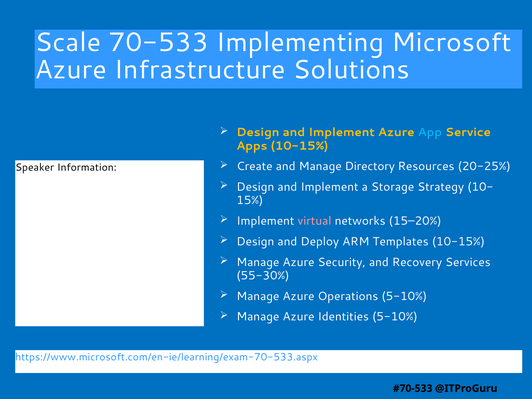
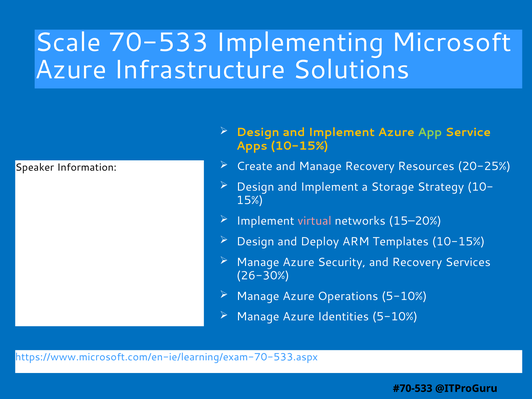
App colour: light blue -> light green
Manage Directory: Directory -> Recovery
55-30%: 55-30% -> 26-30%
